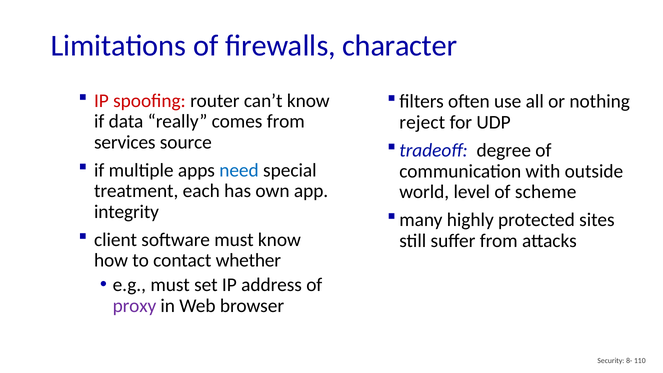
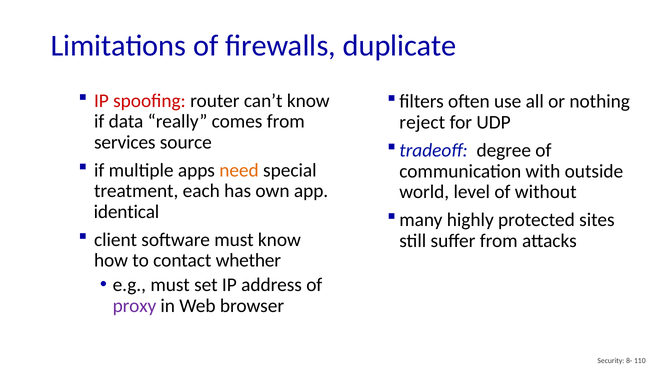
character: character -> duplicate
need colour: blue -> orange
scheme: scheme -> without
integrity: integrity -> identical
